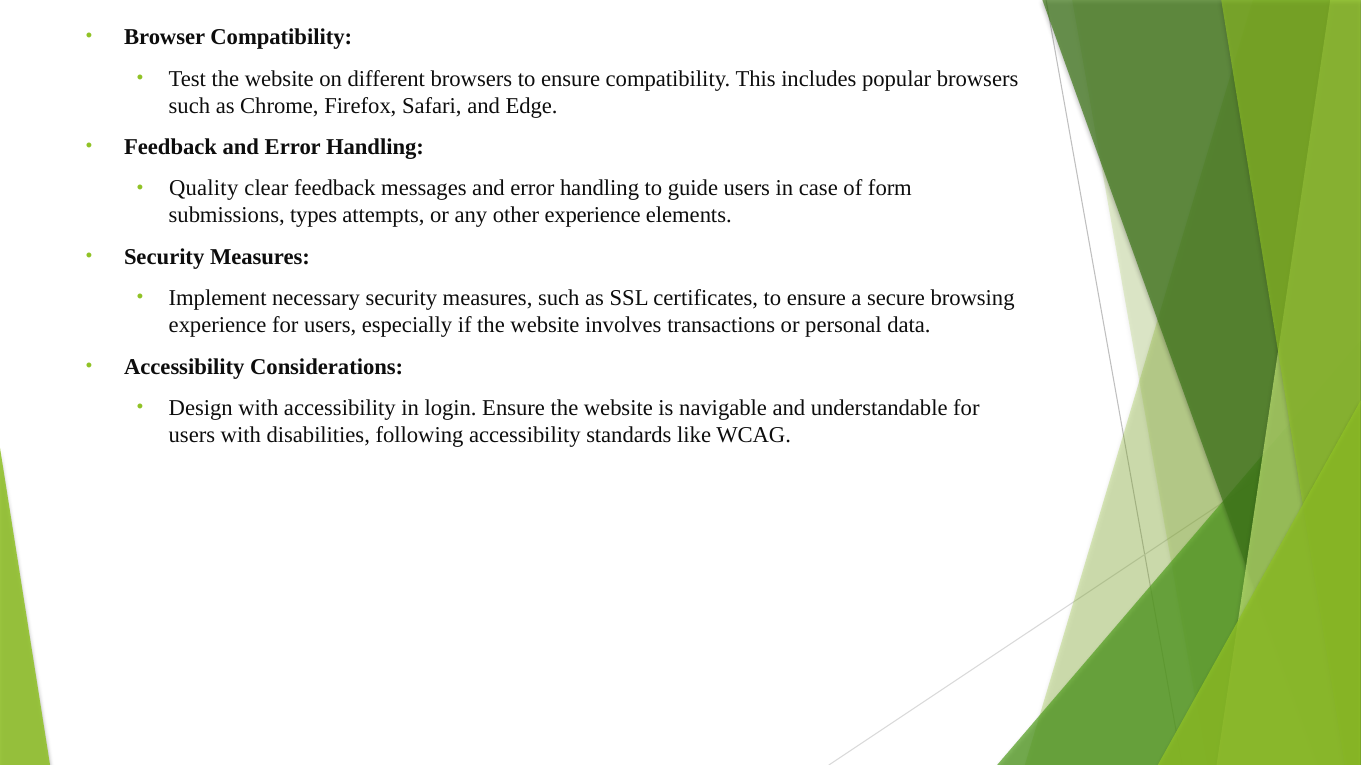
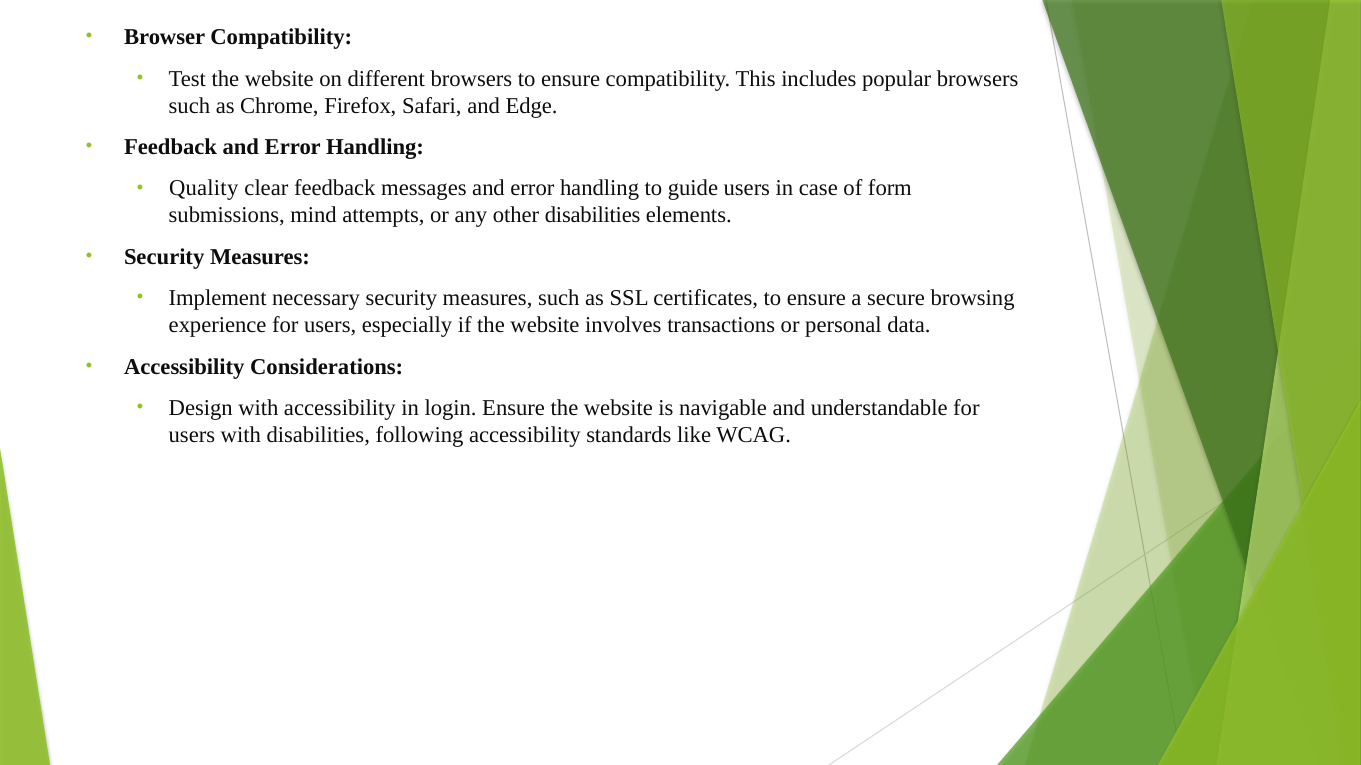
types: types -> mind
other experience: experience -> disabilities
